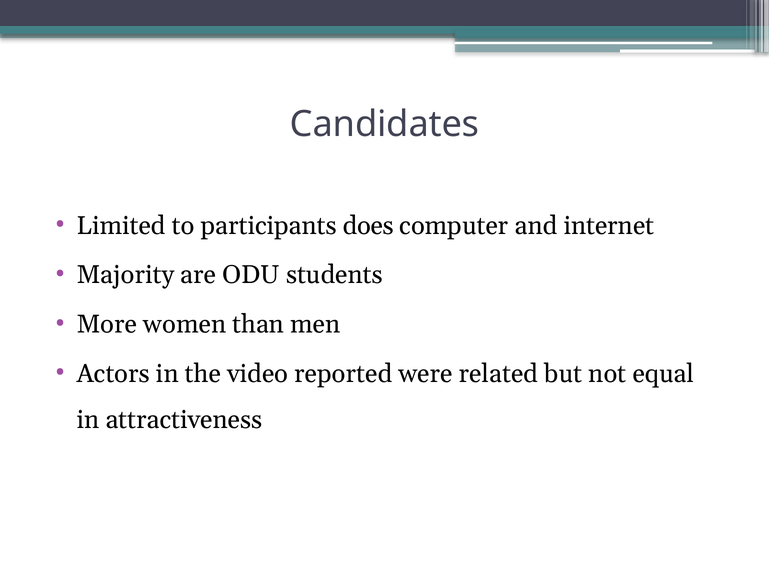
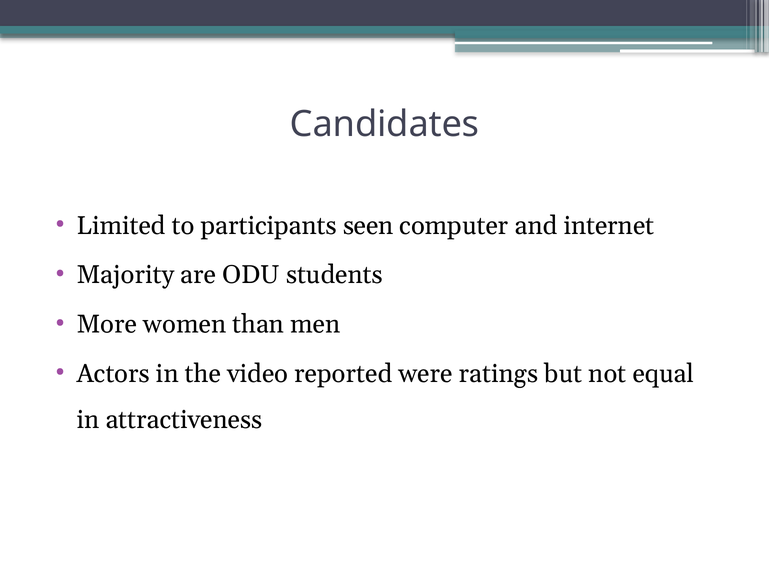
does: does -> seen
related: related -> ratings
